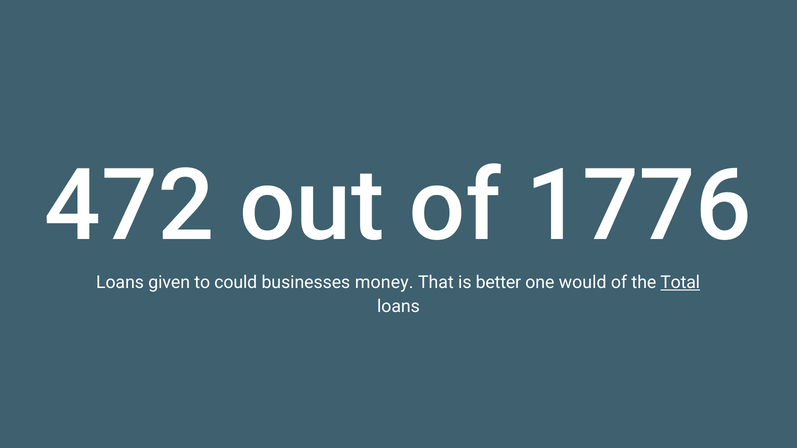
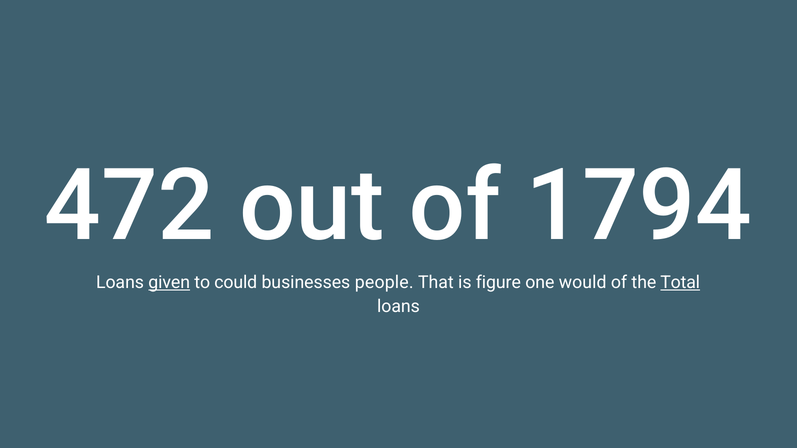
1776: 1776 -> 1794
given underline: none -> present
money: money -> people
better: better -> figure
